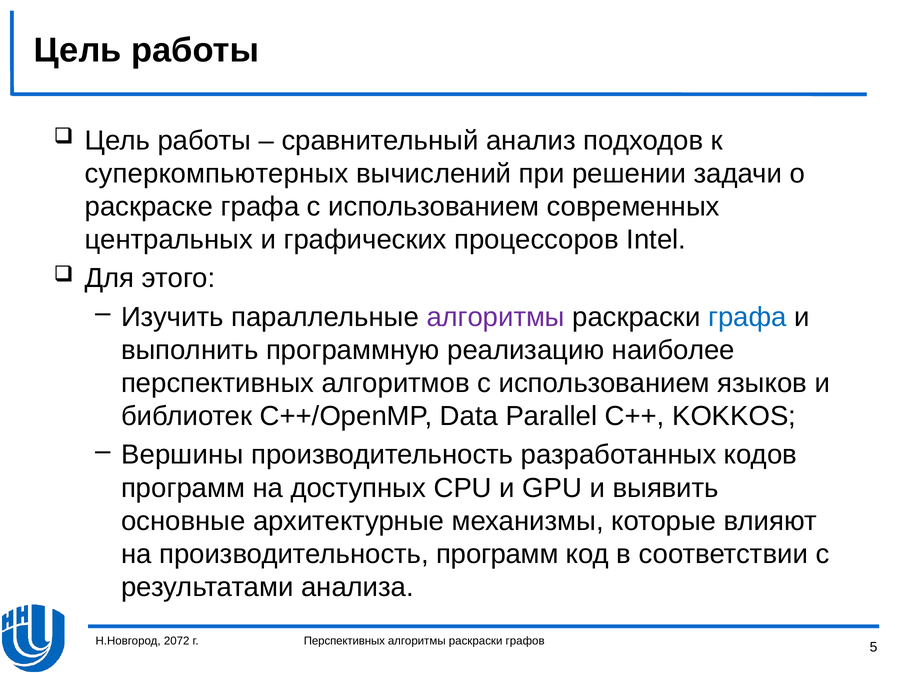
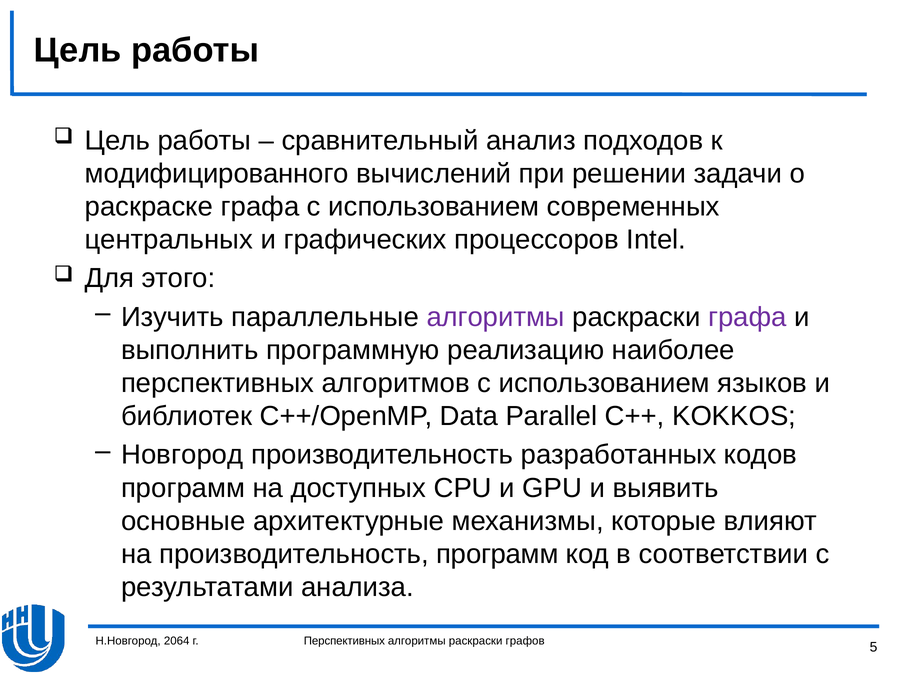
суперкомпьютерных: суперкомпьютерных -> модифицированного
графа at (747, 317) colour: blue -> purple
Вершины: Вершины -> Новгород
2072: 2072 -> 2064
